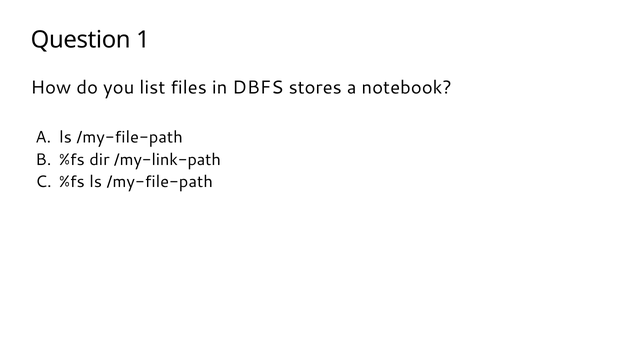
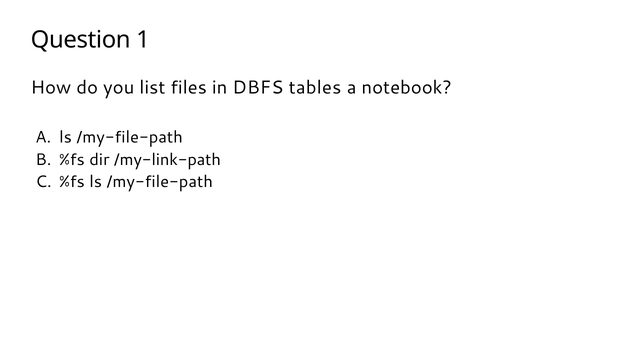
stores: stores -> tables
